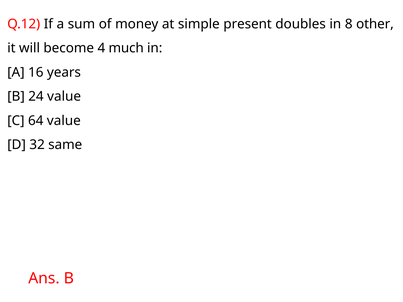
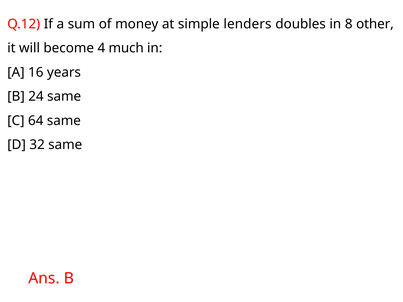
present: present -> lenders
24 value: value -> same
64 value: value -> same
